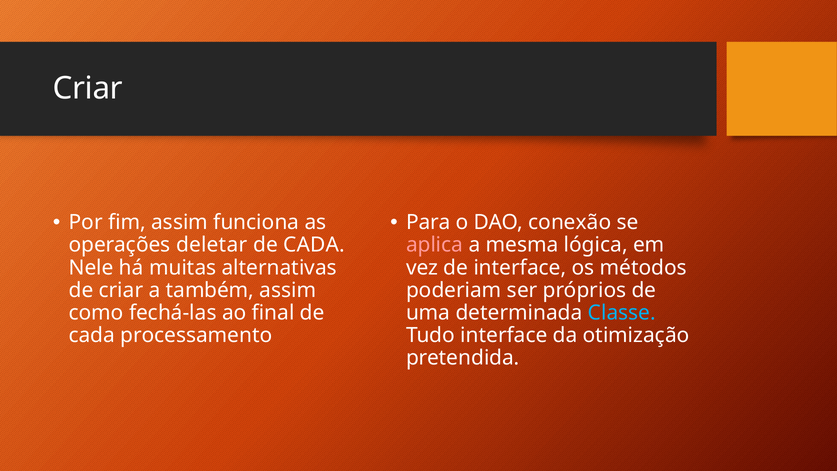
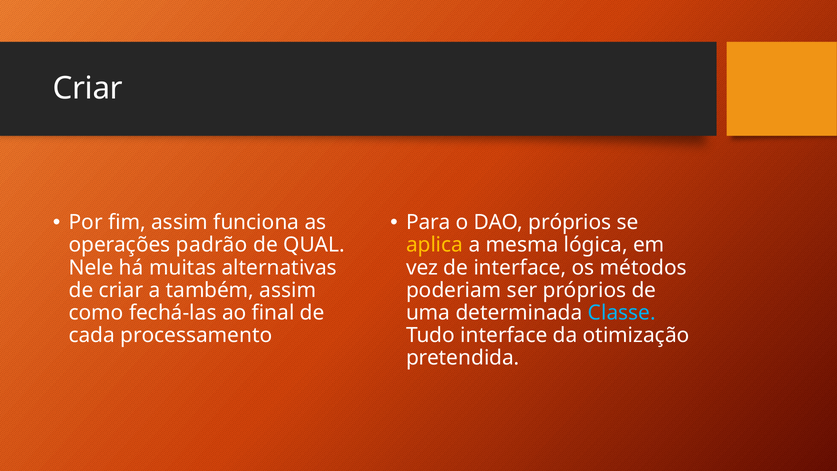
DAO conexão: conexão -> próprios
deletar: deletar -> padrão
CADA at (314, 245): CADA -> QUAL
aplica colour: pink -> yellow
